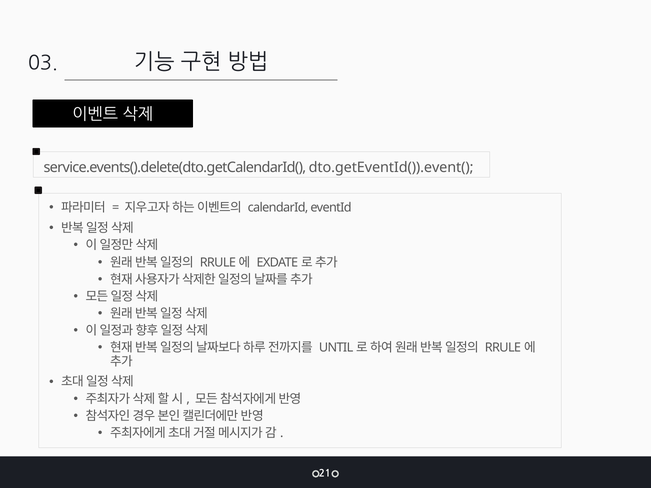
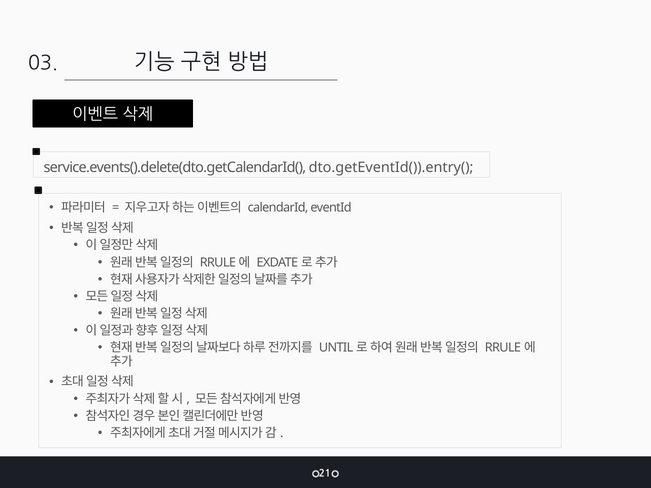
dto.getEventId()).event(: dto.getEventId()).event( -> dto.getEventId()).entry(
